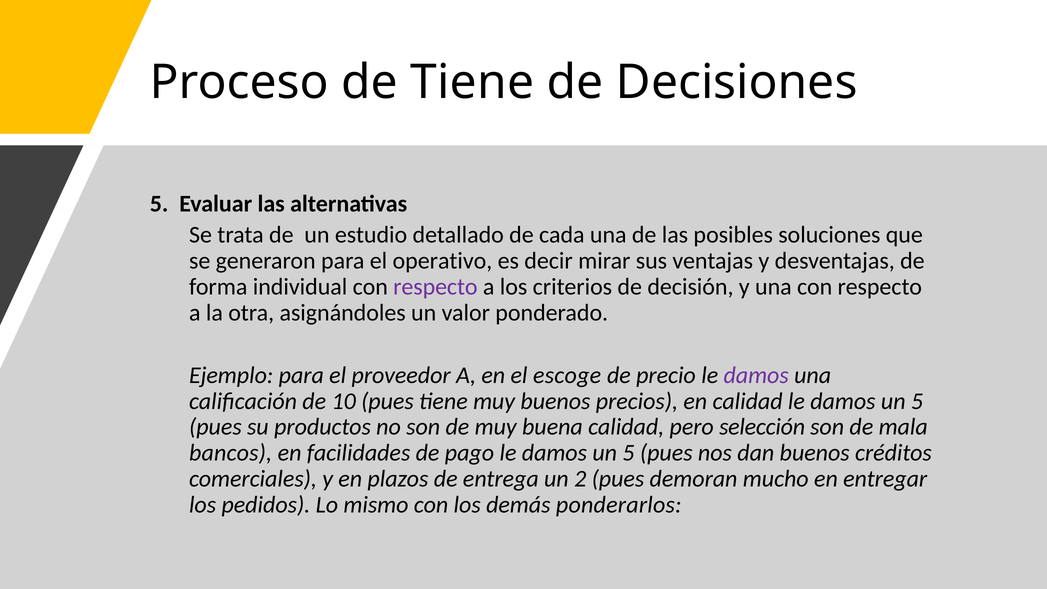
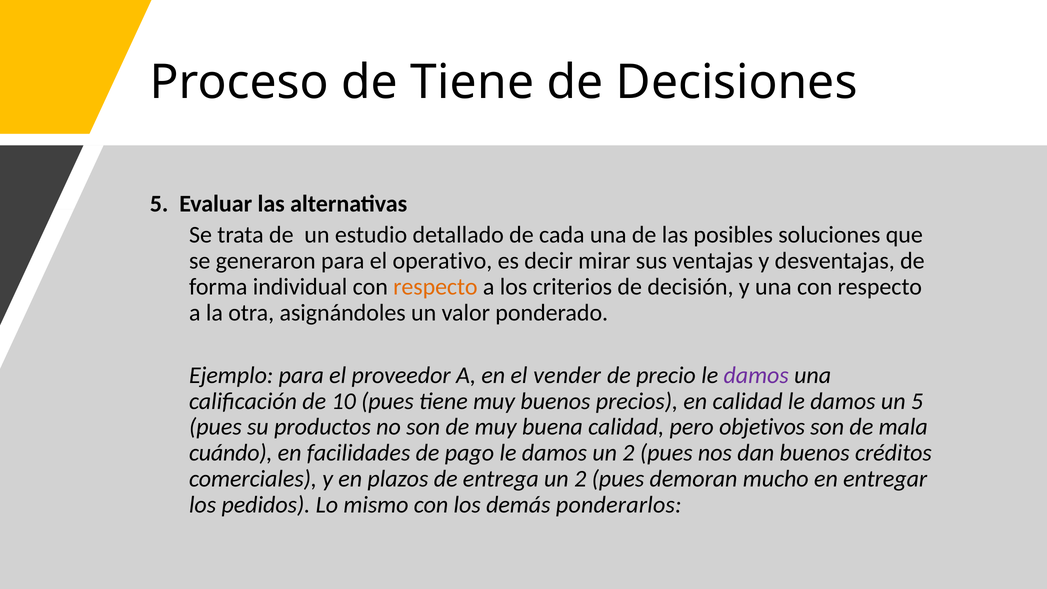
respecto at (435, 287) colour: purple -> orange
escoge: escoge -> vender
selección: selección -> objetivos
bancos: bancos -> cuándo
5 at (628, 453): 5 -> 2
